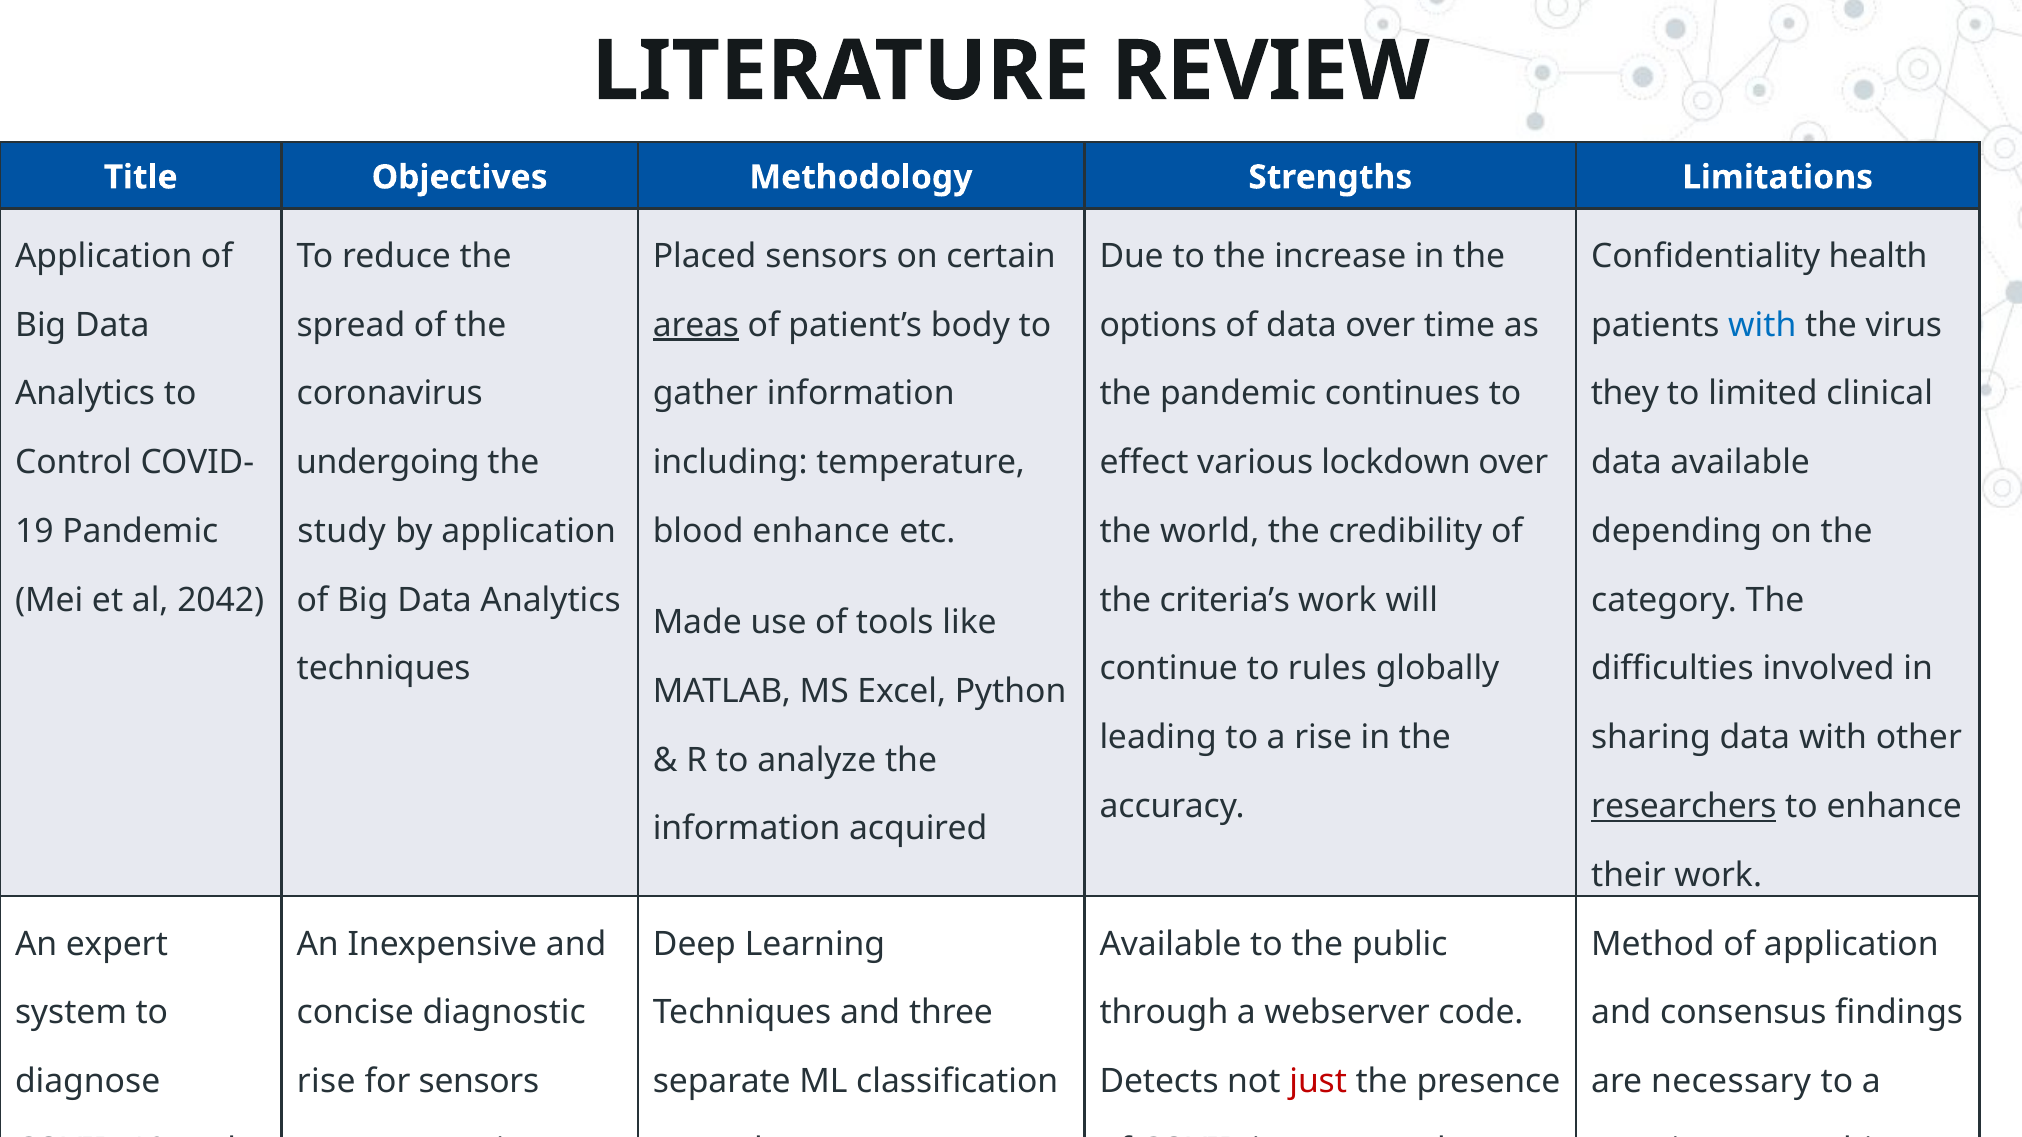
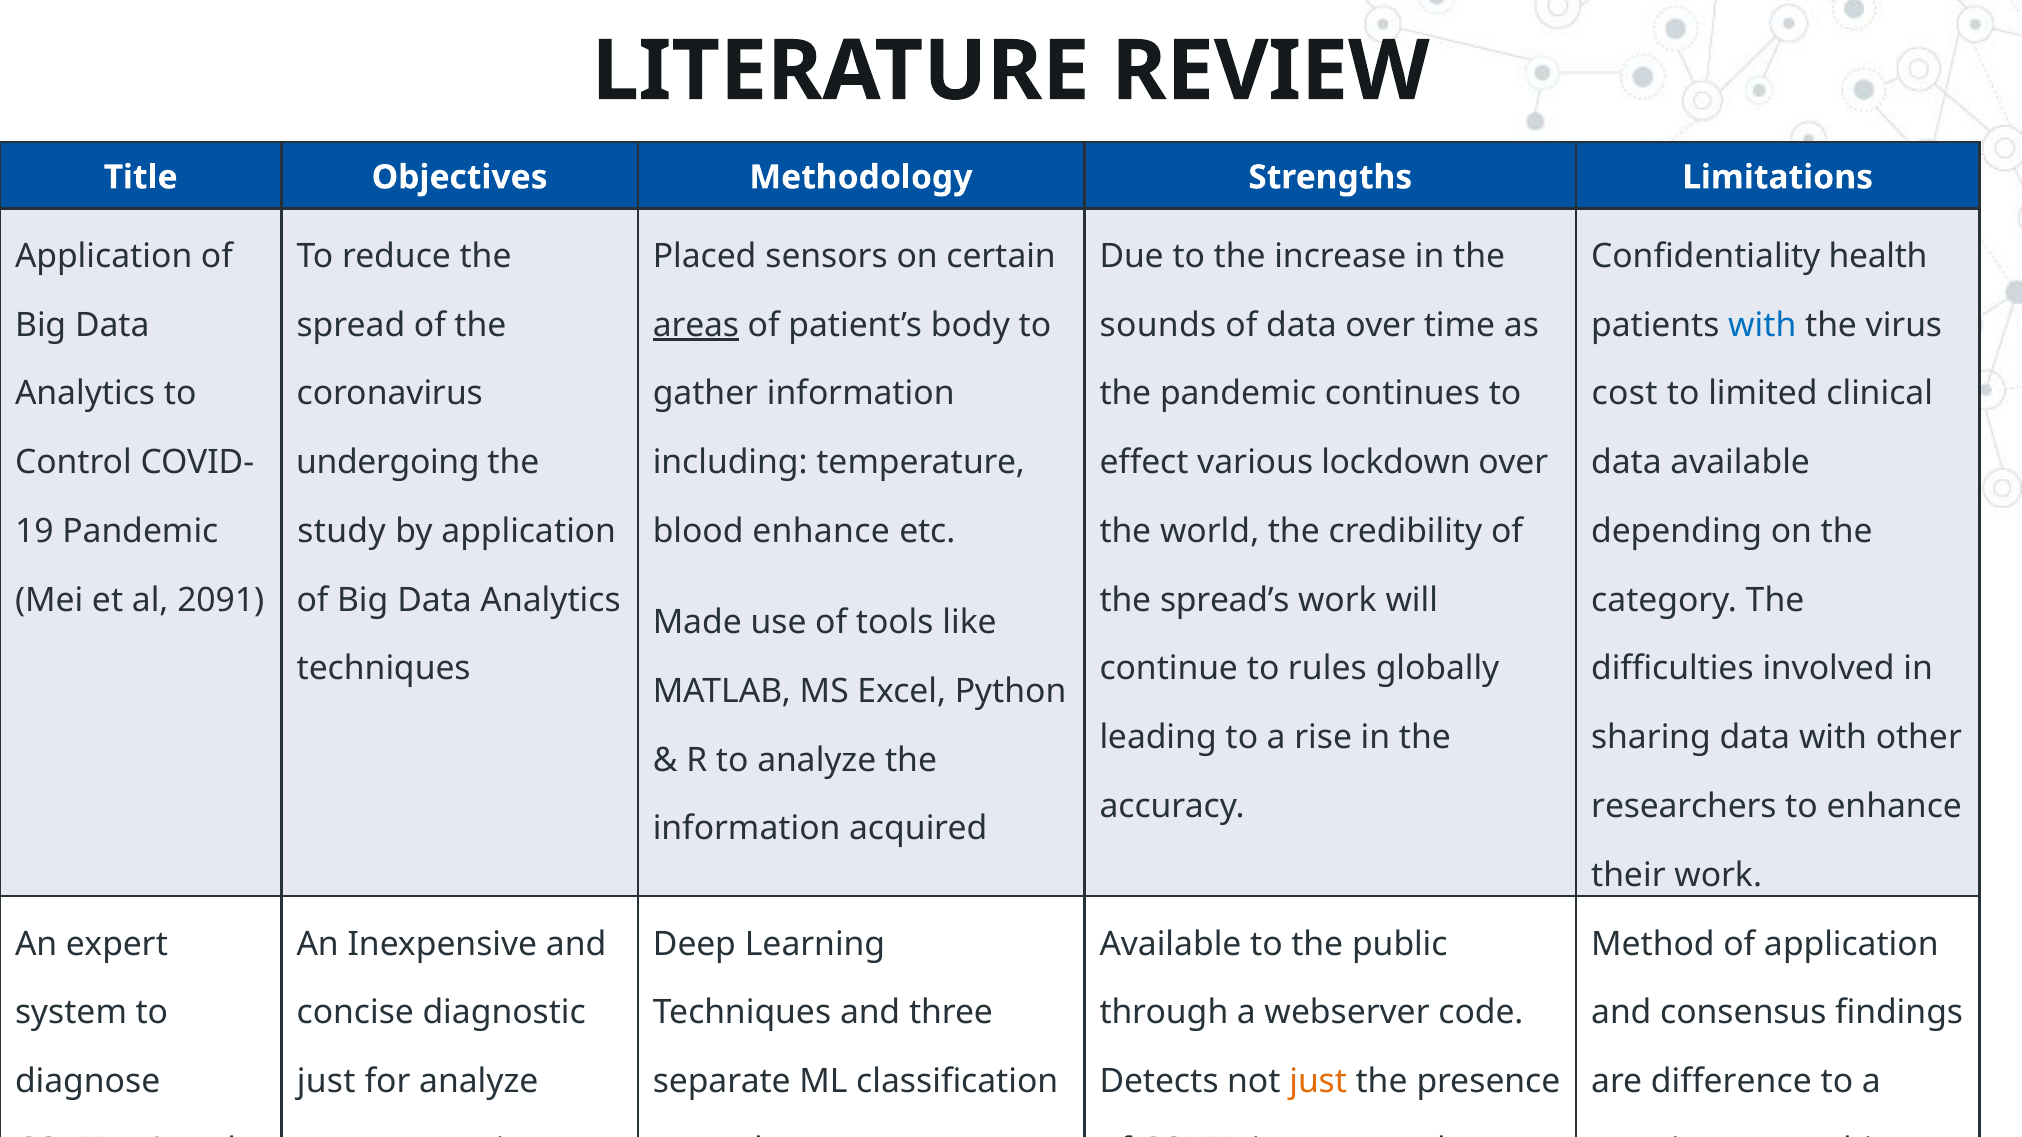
options: options -> sounds
they: they -> cost
2042: 2042 -> 2091
criteria’s: criteria’s -> spread’s
researchers underline: present -> none
rise at (326, 1082): rise -> just
for sensors: sensors -> analyze
just at (1318, 1082) colour: red -> orange
necessary: necessary -> difference
